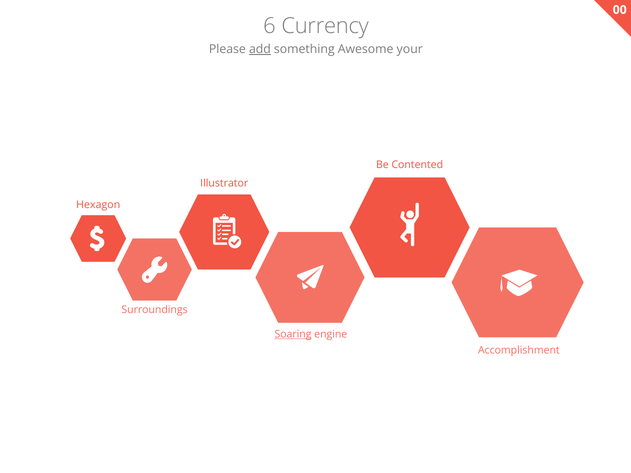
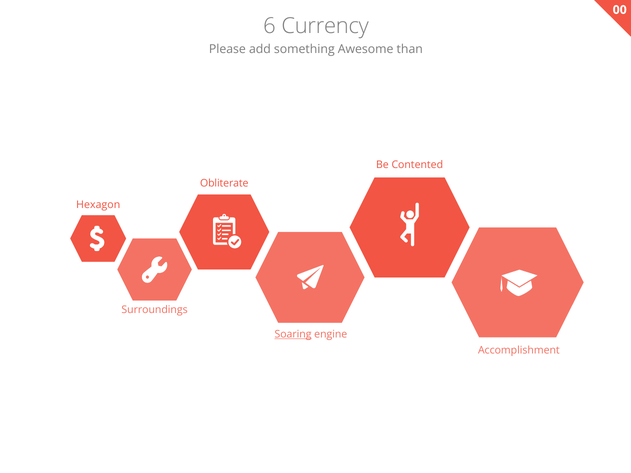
add underline: present -> none
your: your -> than
Illustrator: Illustrator -> Obliterate
